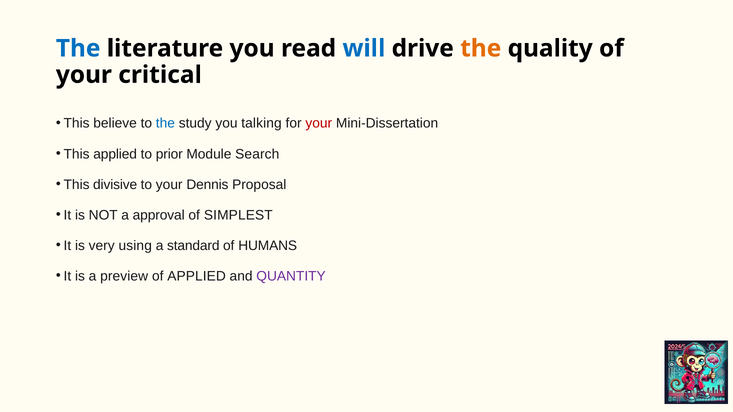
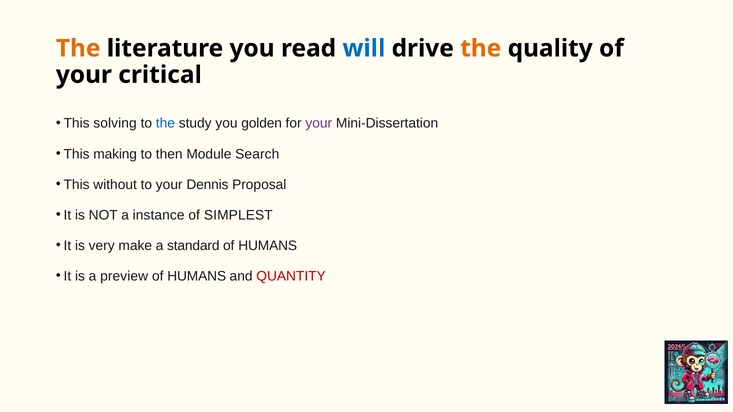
The at (78, 48) colour: blue -> orange
believe: believe -> solving
talking: talking -> golden
your at (319, 124) colour: red -> purple
This applied: applied -> making
prior: prior -> then
divisive: divisive -> without
approval: approval -> instance
using: using -> make
APPLIED at (197, 276): APPLIED -> HUMANS
QUANTITY colour: purple -> red
